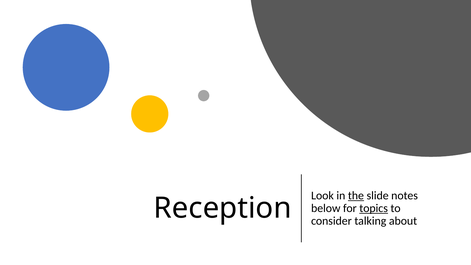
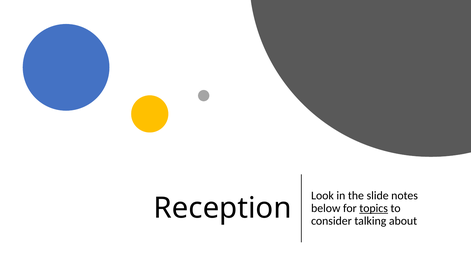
the underline: present -> none
